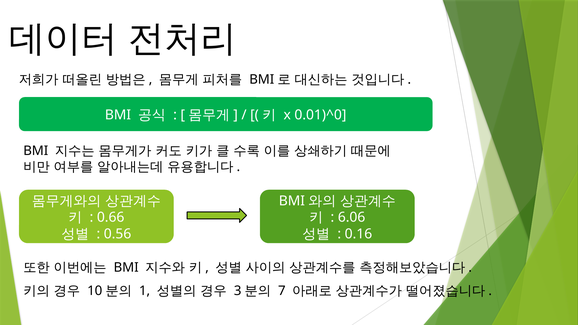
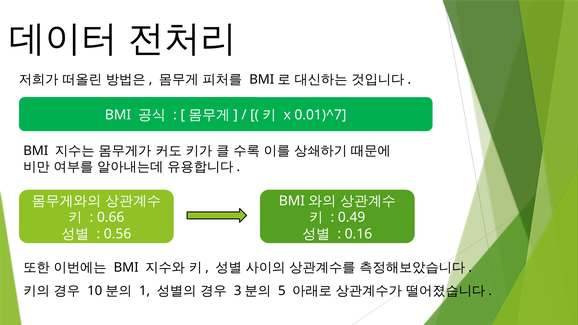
0.01)^0: 0.01)^0 -> 0.01)^7
6.06: 6.06 -> 0.49
7: 7 -> 5
